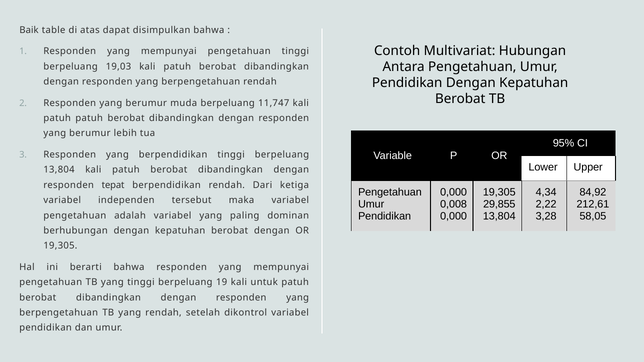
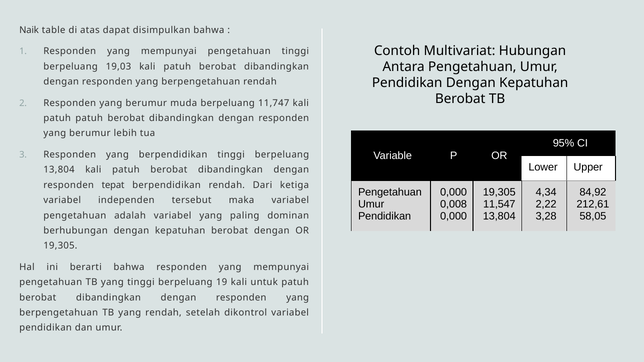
Baik: Baik -> Naik
29,855: 29,855 -> 11,547
